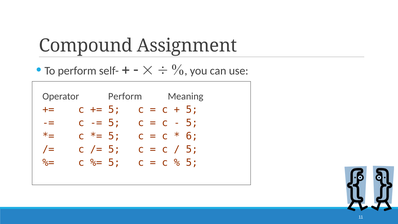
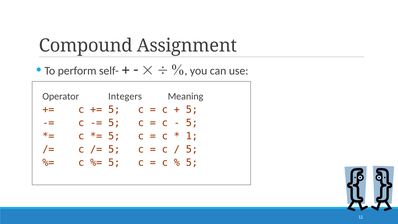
Operator Perform: Perform -> Integers
6: 6 -> 1
